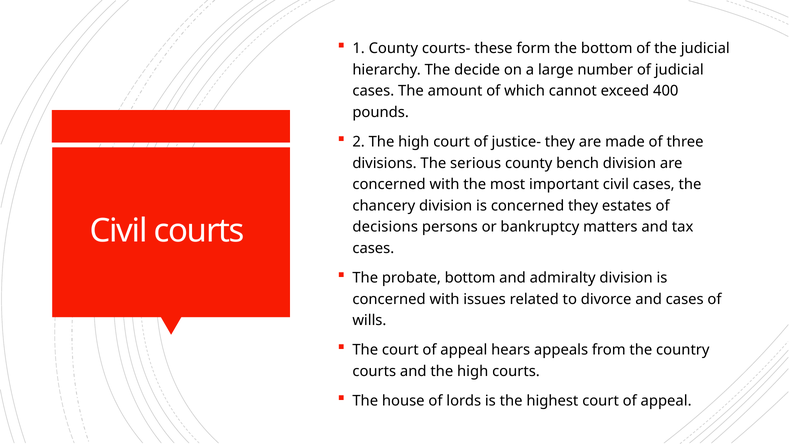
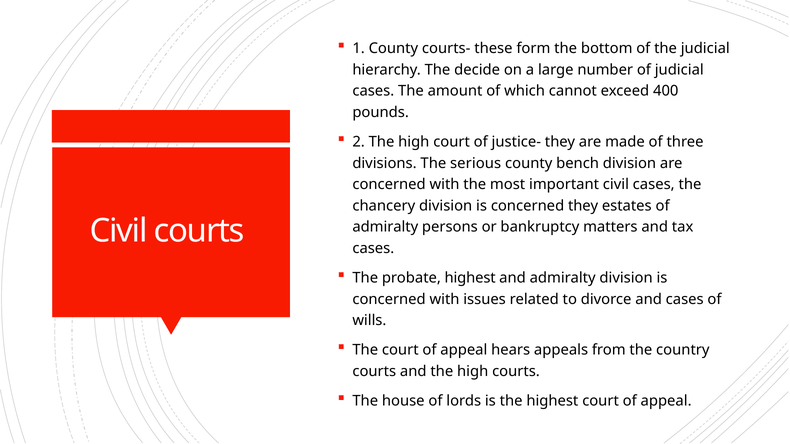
decisions at (385, 227): decisions -> admiralty
probate bottom: bottom -> highest
